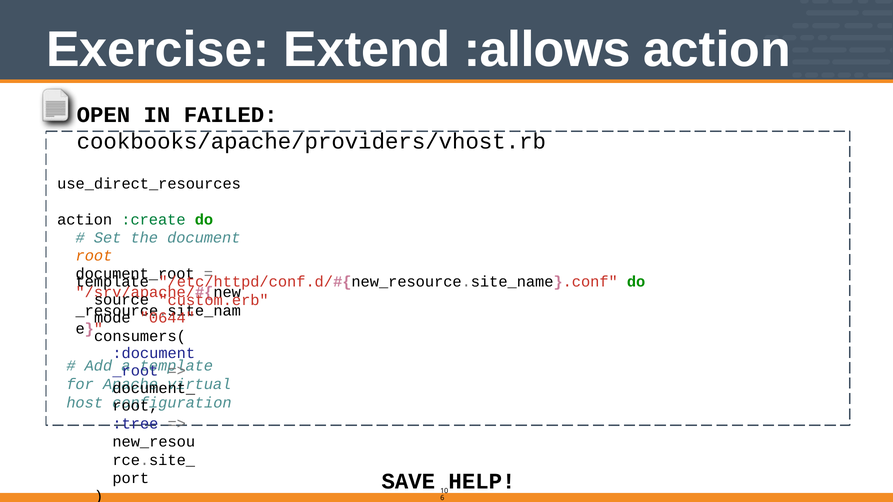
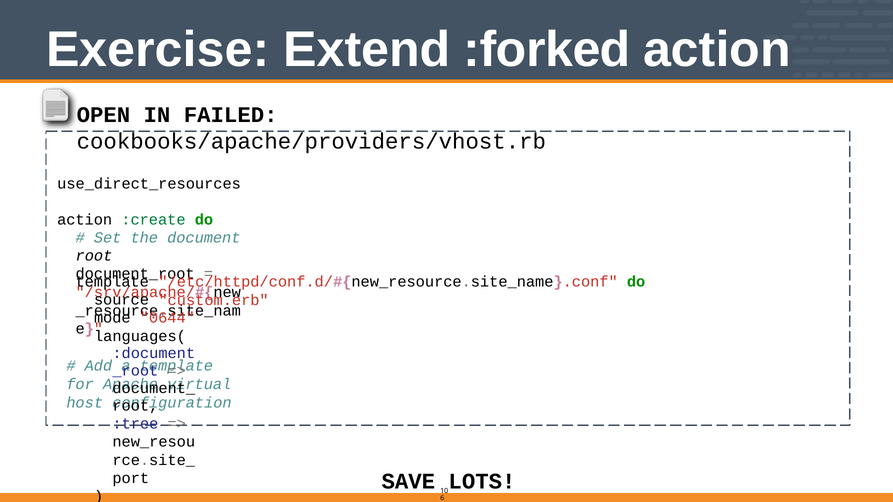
:allows: :allows -> :forked
root at (94, 256) colour: orange -> black
consumers(: consumers( -> languages(
HELP: HELP -> LOTS
